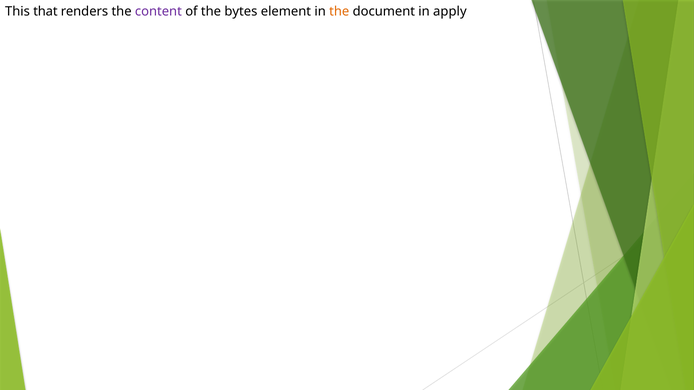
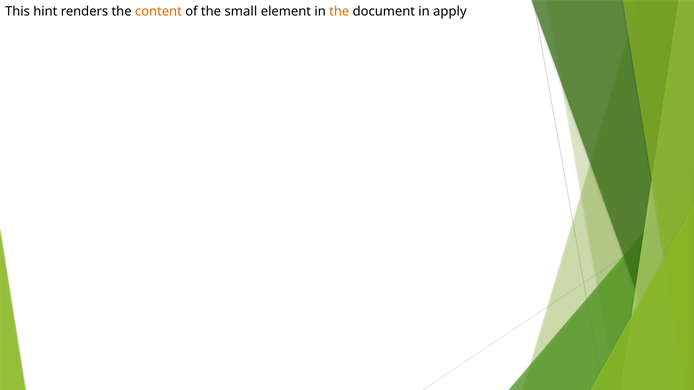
that: that -> hint
content colour: purple -> orange
bytes: bytes -> small
